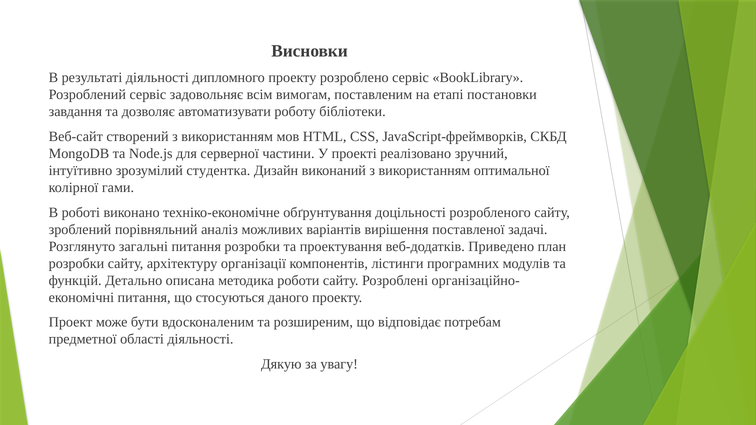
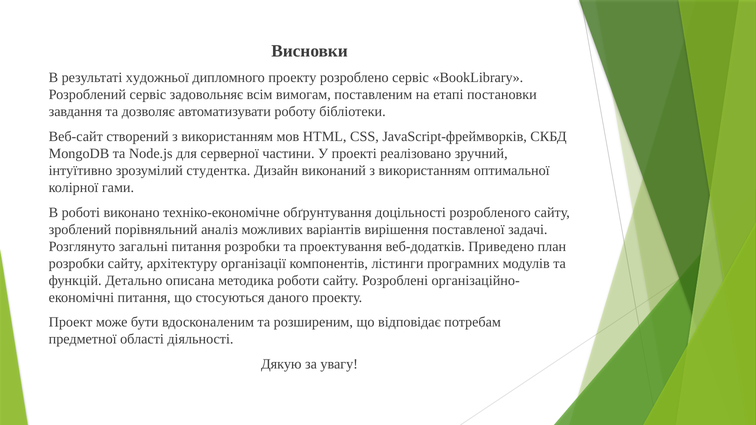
результаті діяльності: діяльності -> художньої
